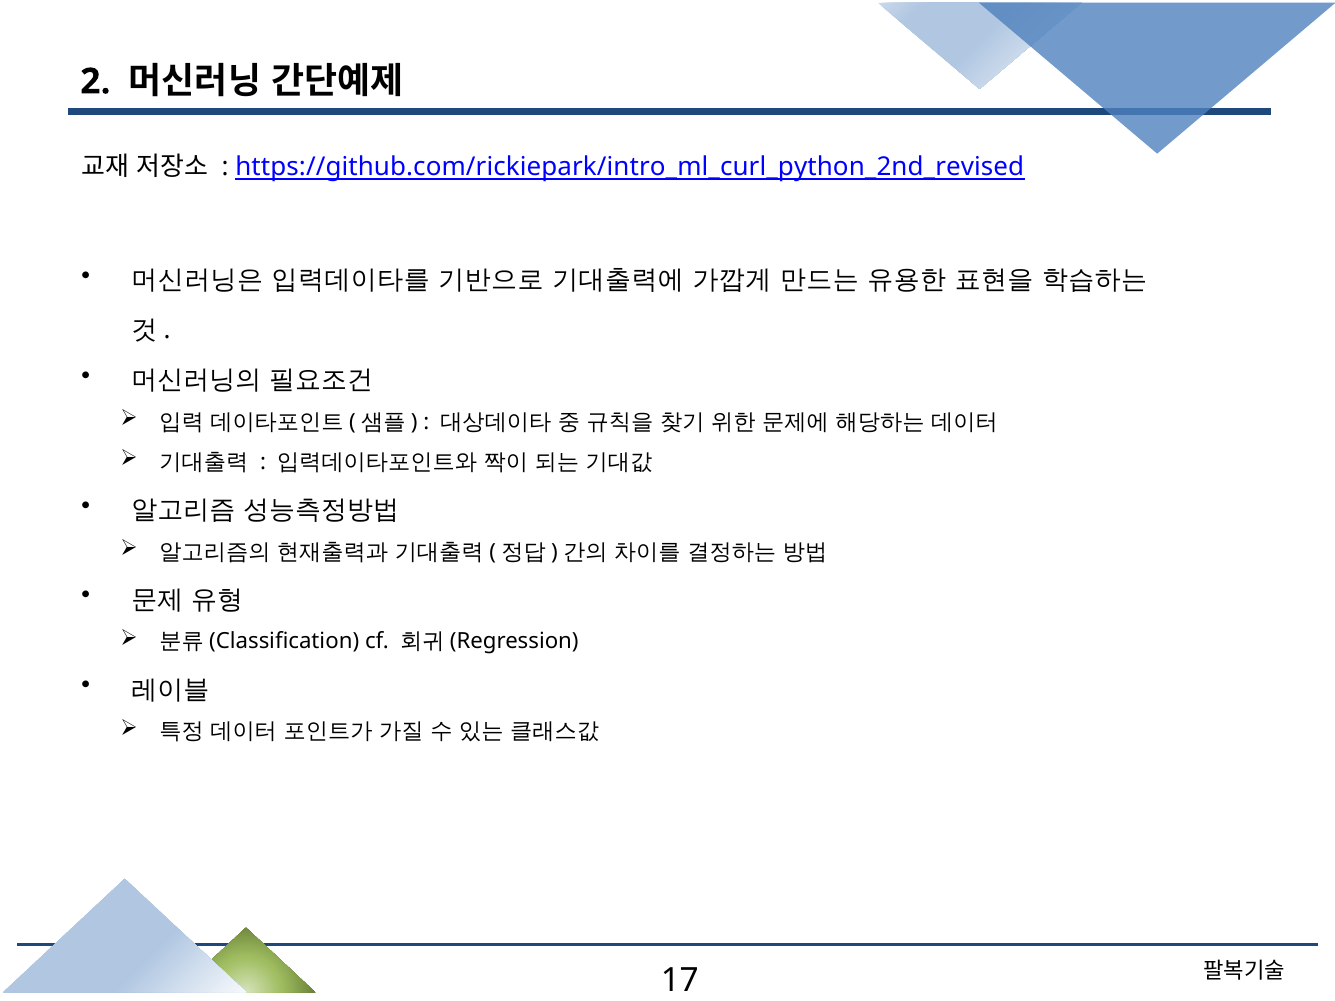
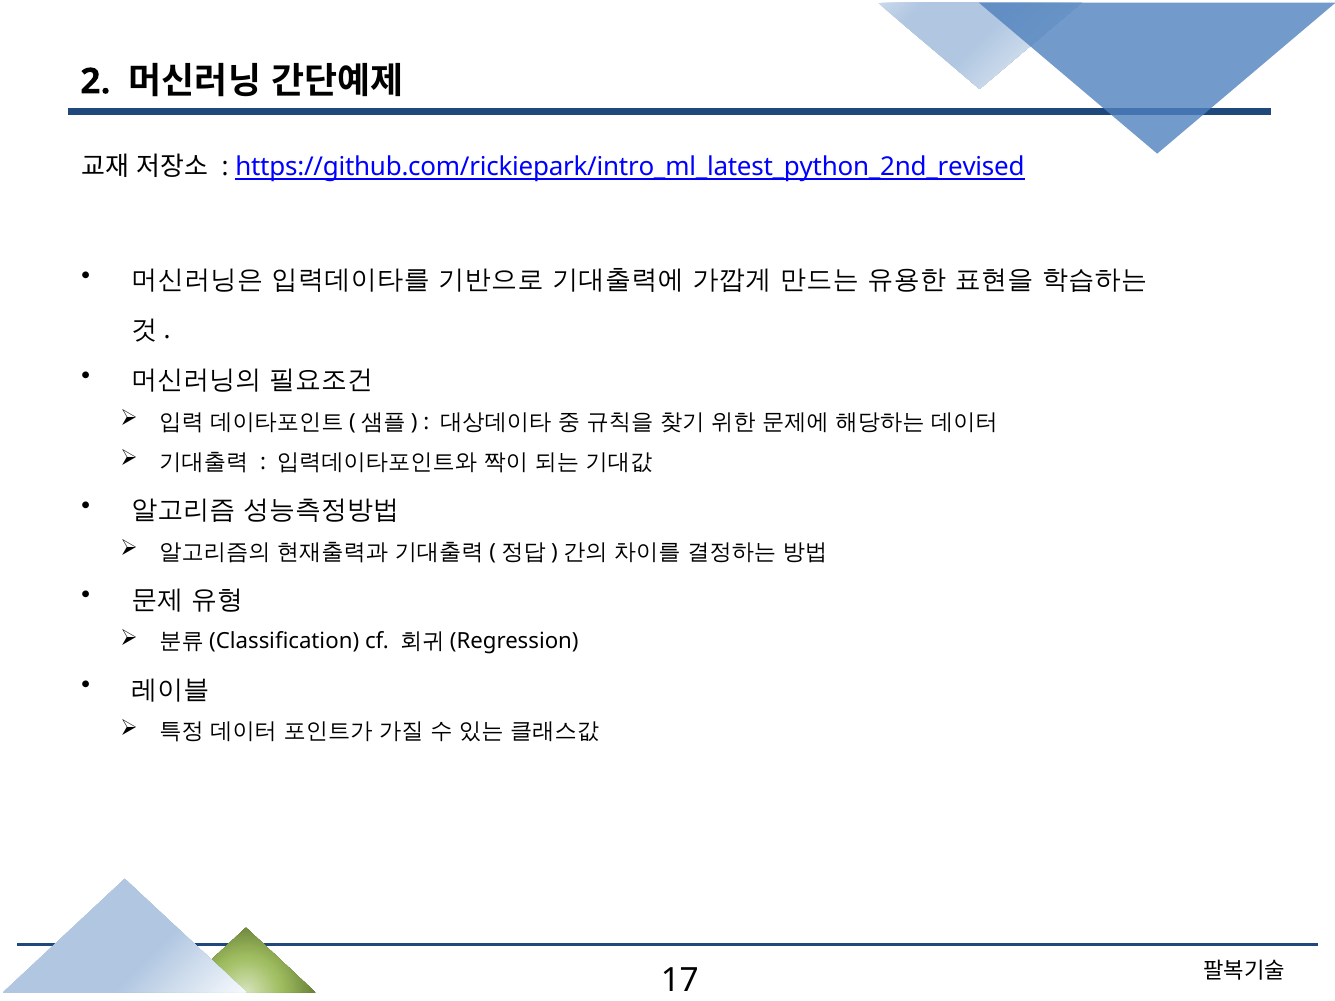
https://github.com/rickiepark/intro_ml_curl_python_2nd_revised: https://github.com/rickiepark/intro_ml_curl_python_2nd_revised -> https://github.com/rickiepark/intro_ml_latest_python_2nd_revised
